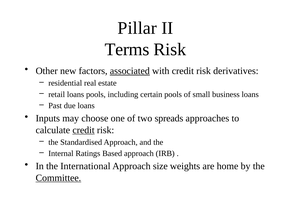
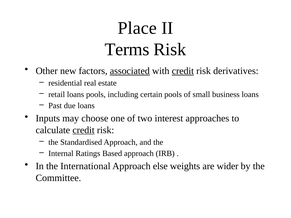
Pillar: Pillar -> Place
credit at (183, 71) underline: none -> present
spreads: spreads -> interest
size: size -> else
home: home -> wider
Committee underline: present -> none
